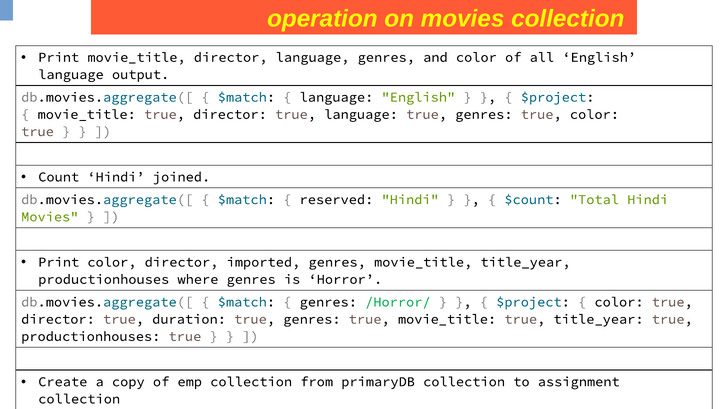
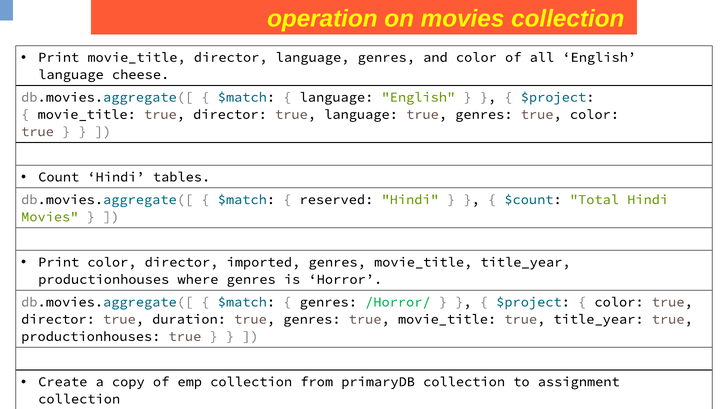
output: output -> cheese
joined: joined -> tables
